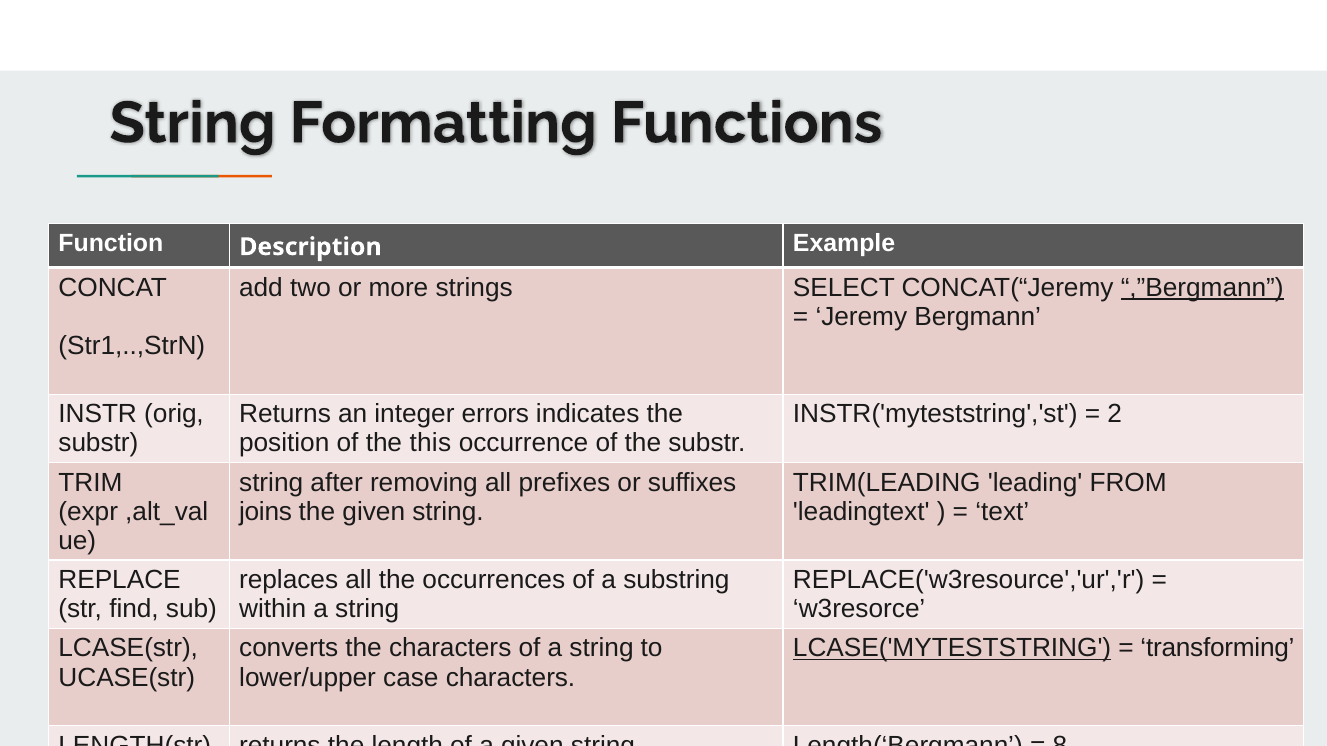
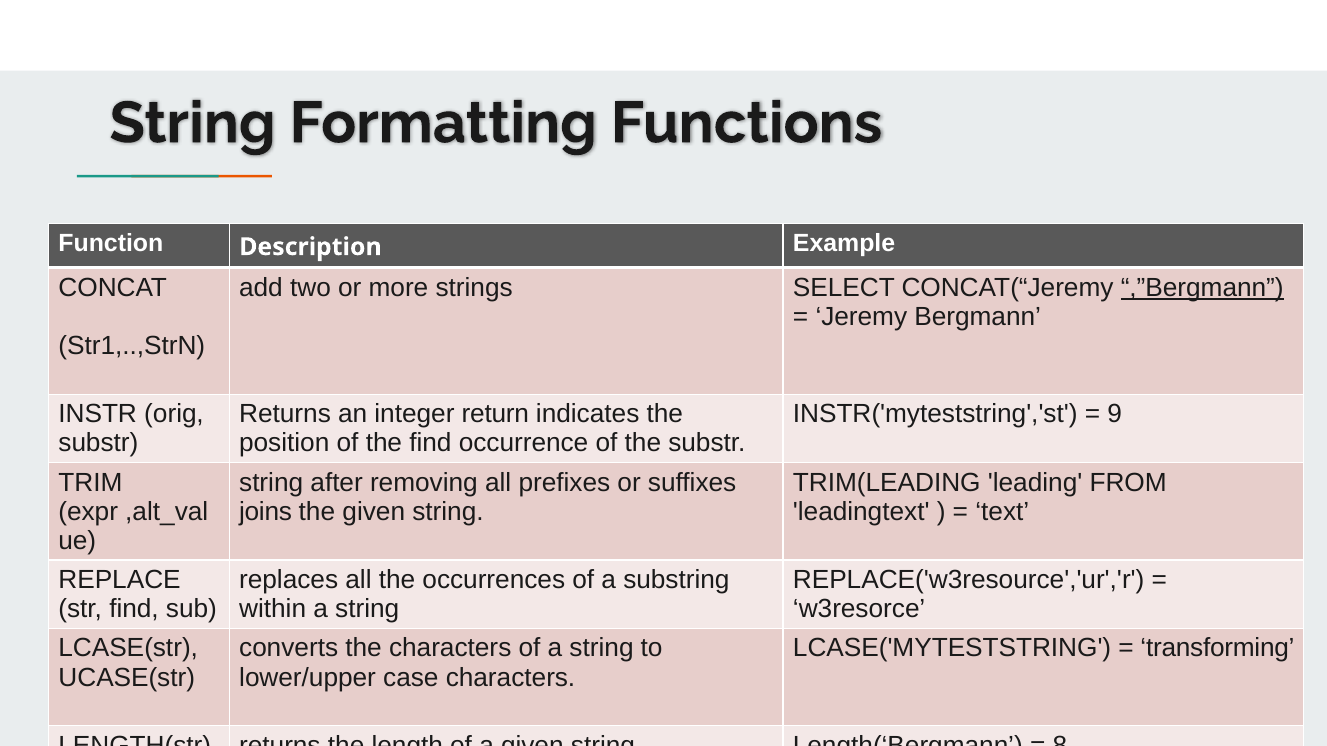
errors: errors -> return
2: 2 -> 9
the this: this -> find
LCASE('MYTESTSTRING underline: present -> none
